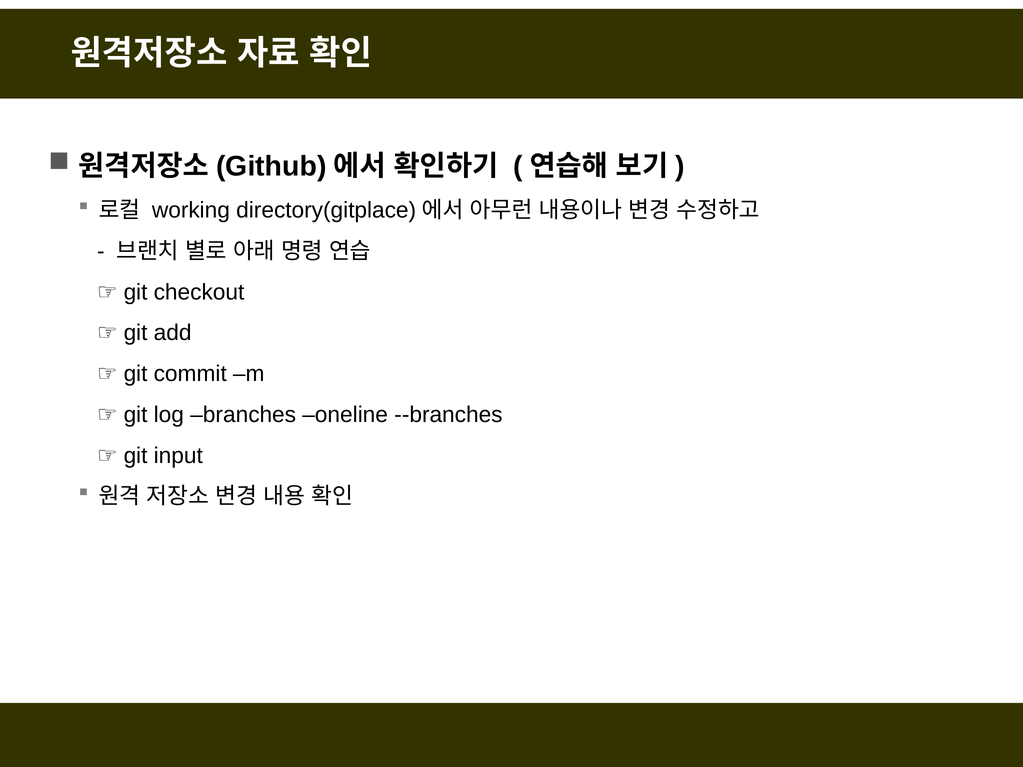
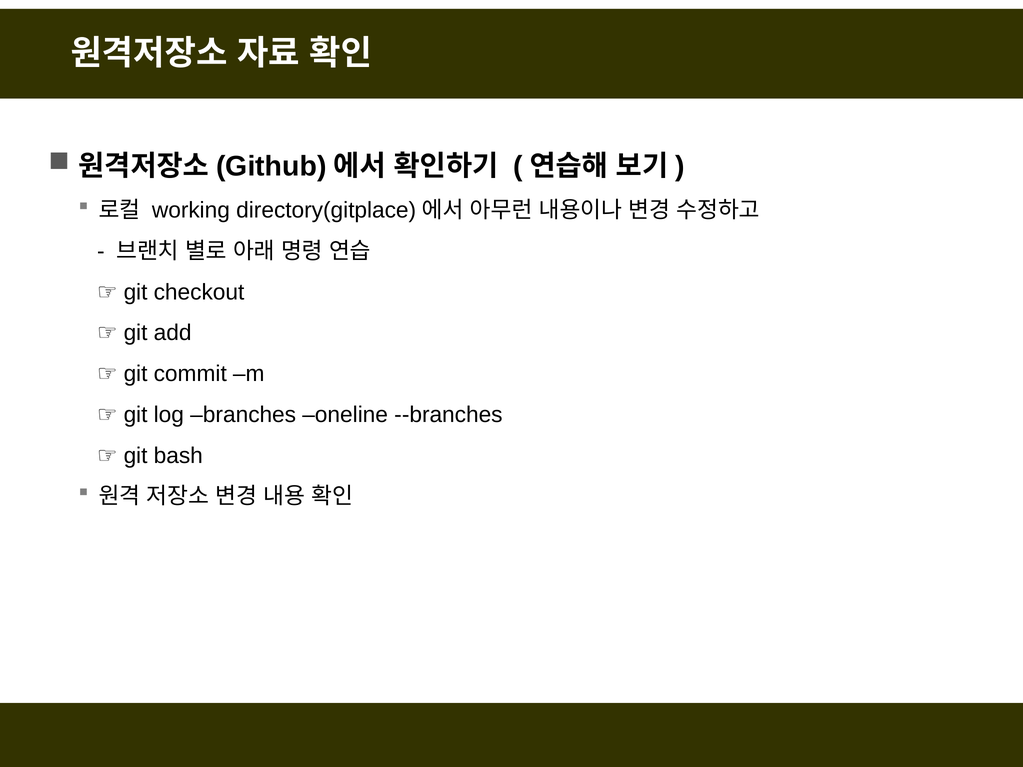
input: input -> bash
